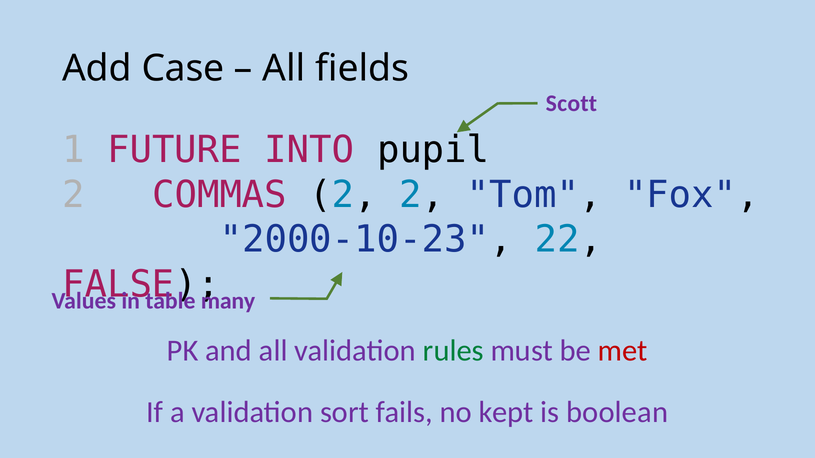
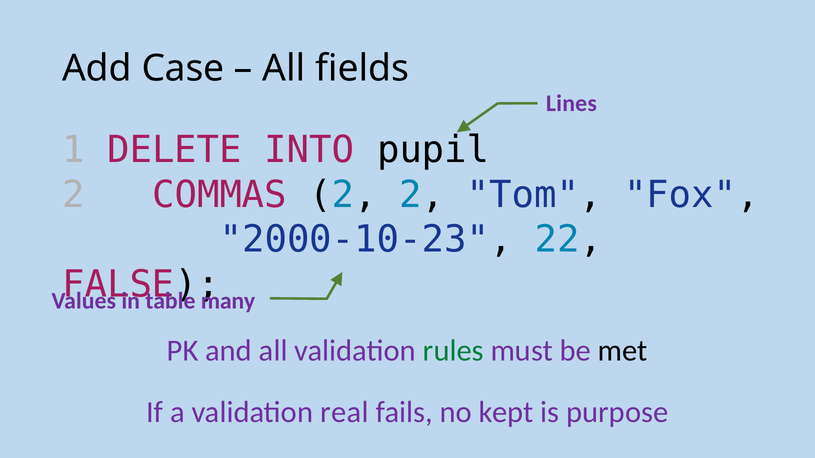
Scott: Scott -> Lines
FUTURE: FUTURE -> DELETE
met colour: red -> black
sort: sort -> real
boolean: boolean -> purpose
